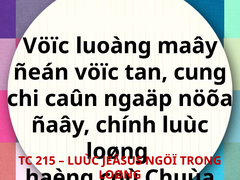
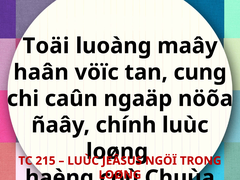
Vöïc at (46, 46): Vöïc -> Toäi
ñeán: ñeán -> haân
